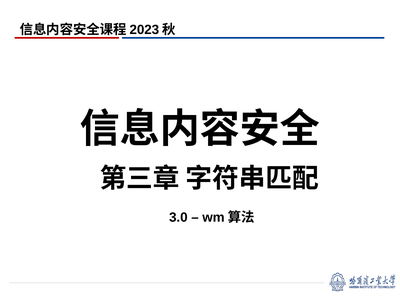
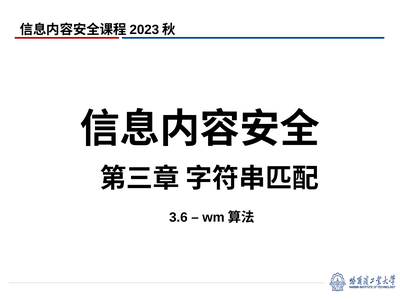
3.0: 3.0 -> 3.6
